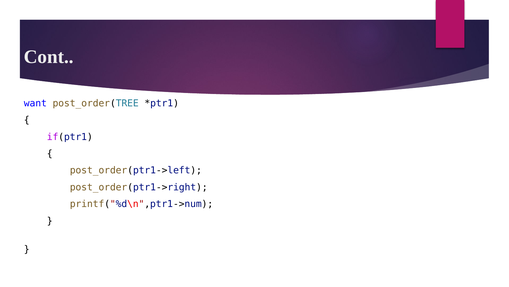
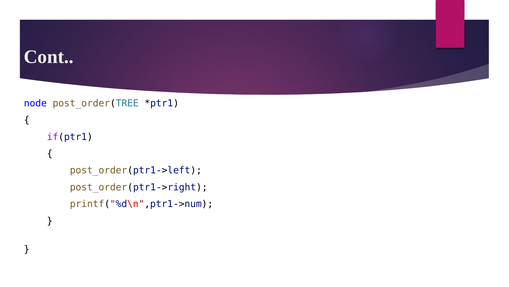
want: want -> node
